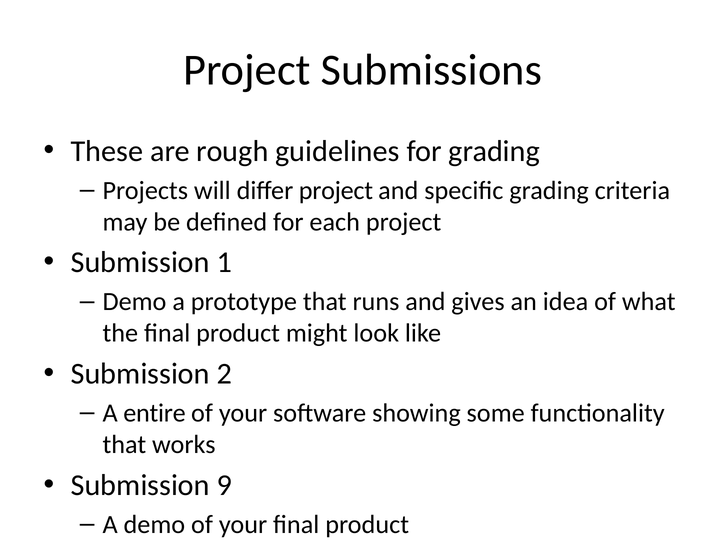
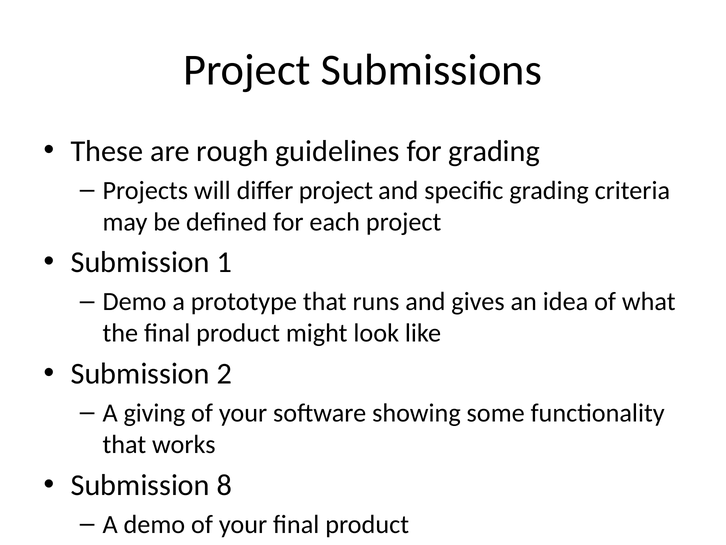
entire: entire -> giving
9: 9 -> 8
